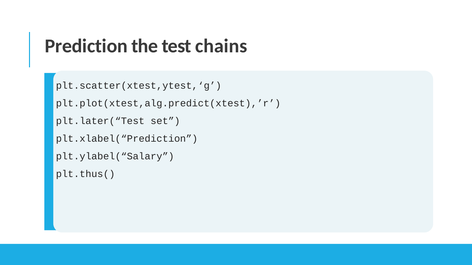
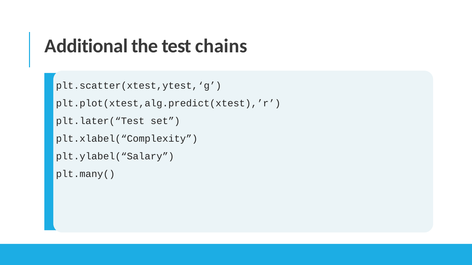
Prediction: Prediction -> Additional
plt.xlabel(“Prediction: plt.xlabel(“Prediction -> plt.xlabel(“Complexity
plt.thus(: plt.thus( -> plt.many(
